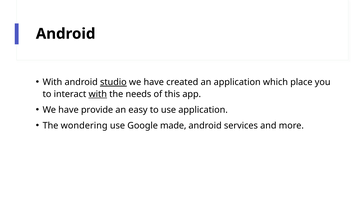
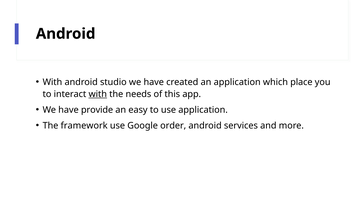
studio underline: present -> none
wondering: wondering -> framework
made: made -> order
